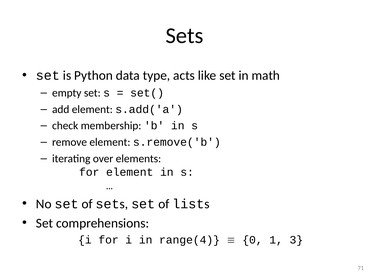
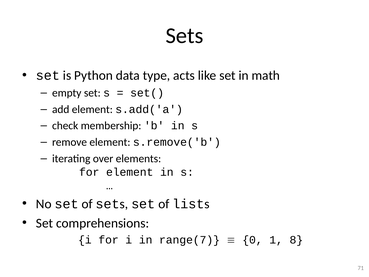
range(4: range(4 -> range(7
3: 3 -> 8
